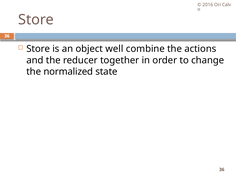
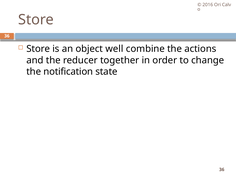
normalized: normalized -> notification
